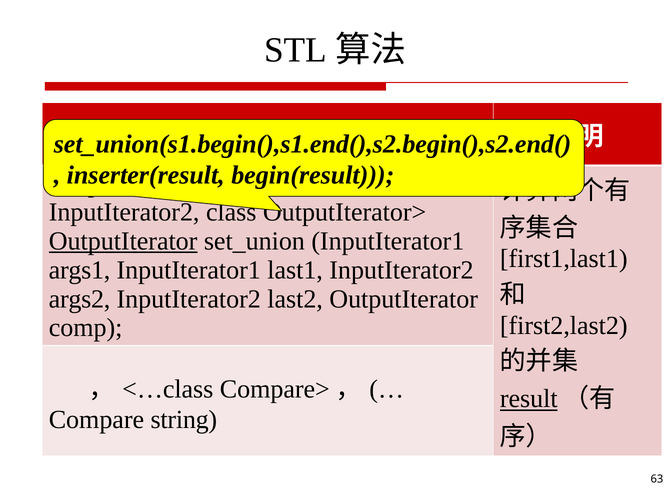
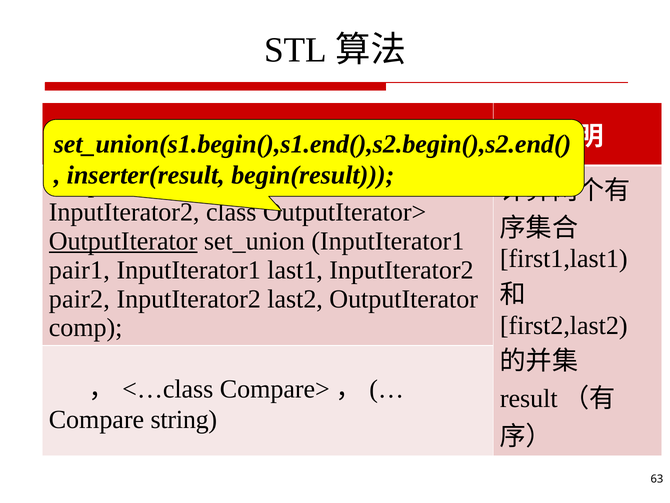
args1: args1 -> pair1
args2: args2 -> pair2
result underline: present -> none
